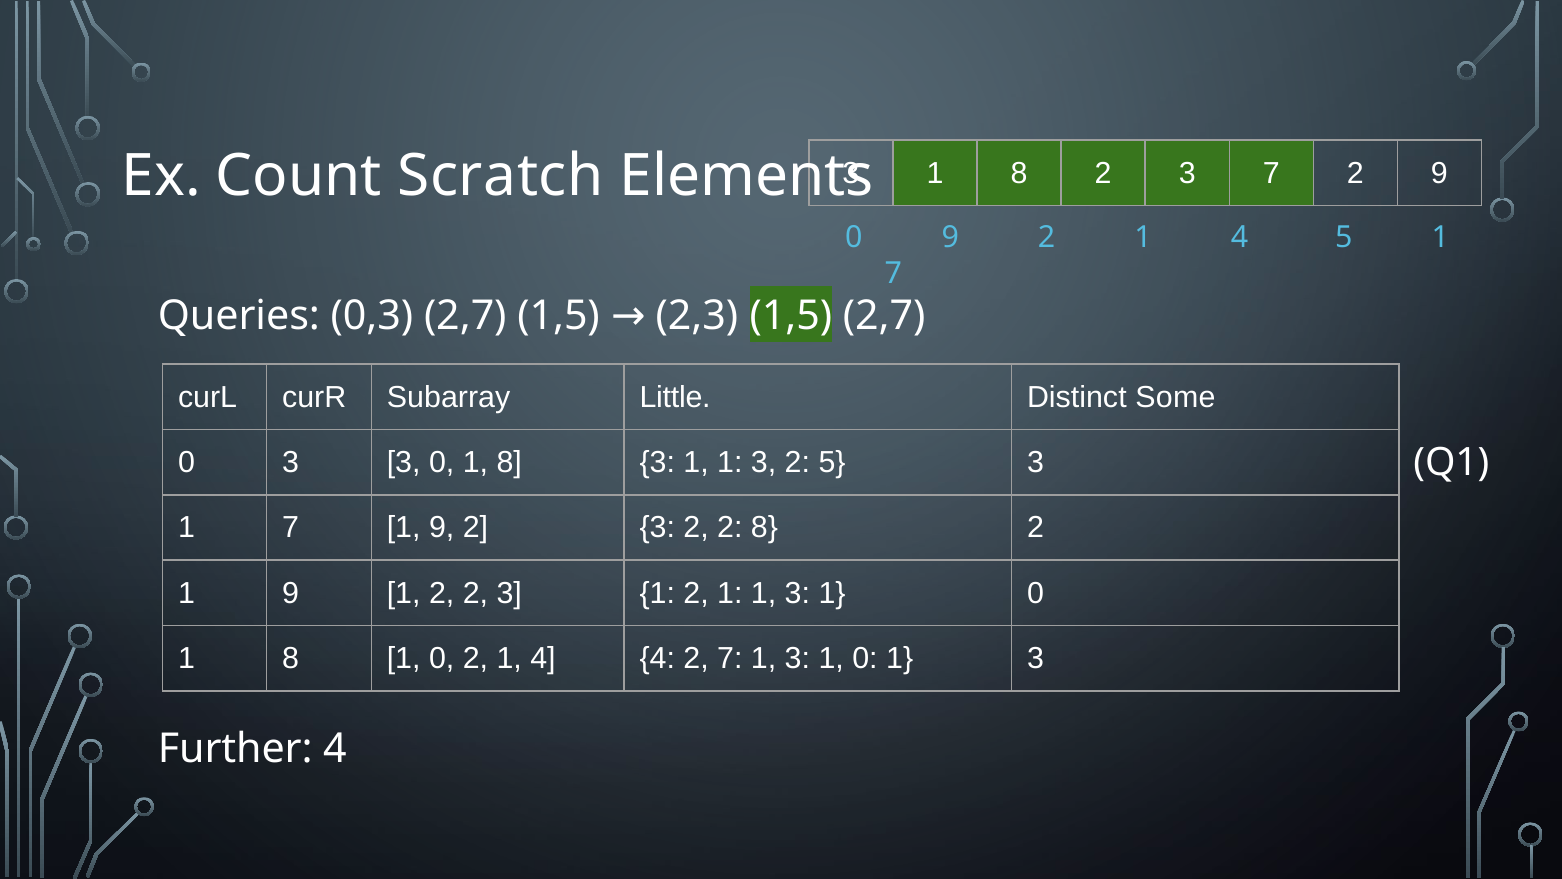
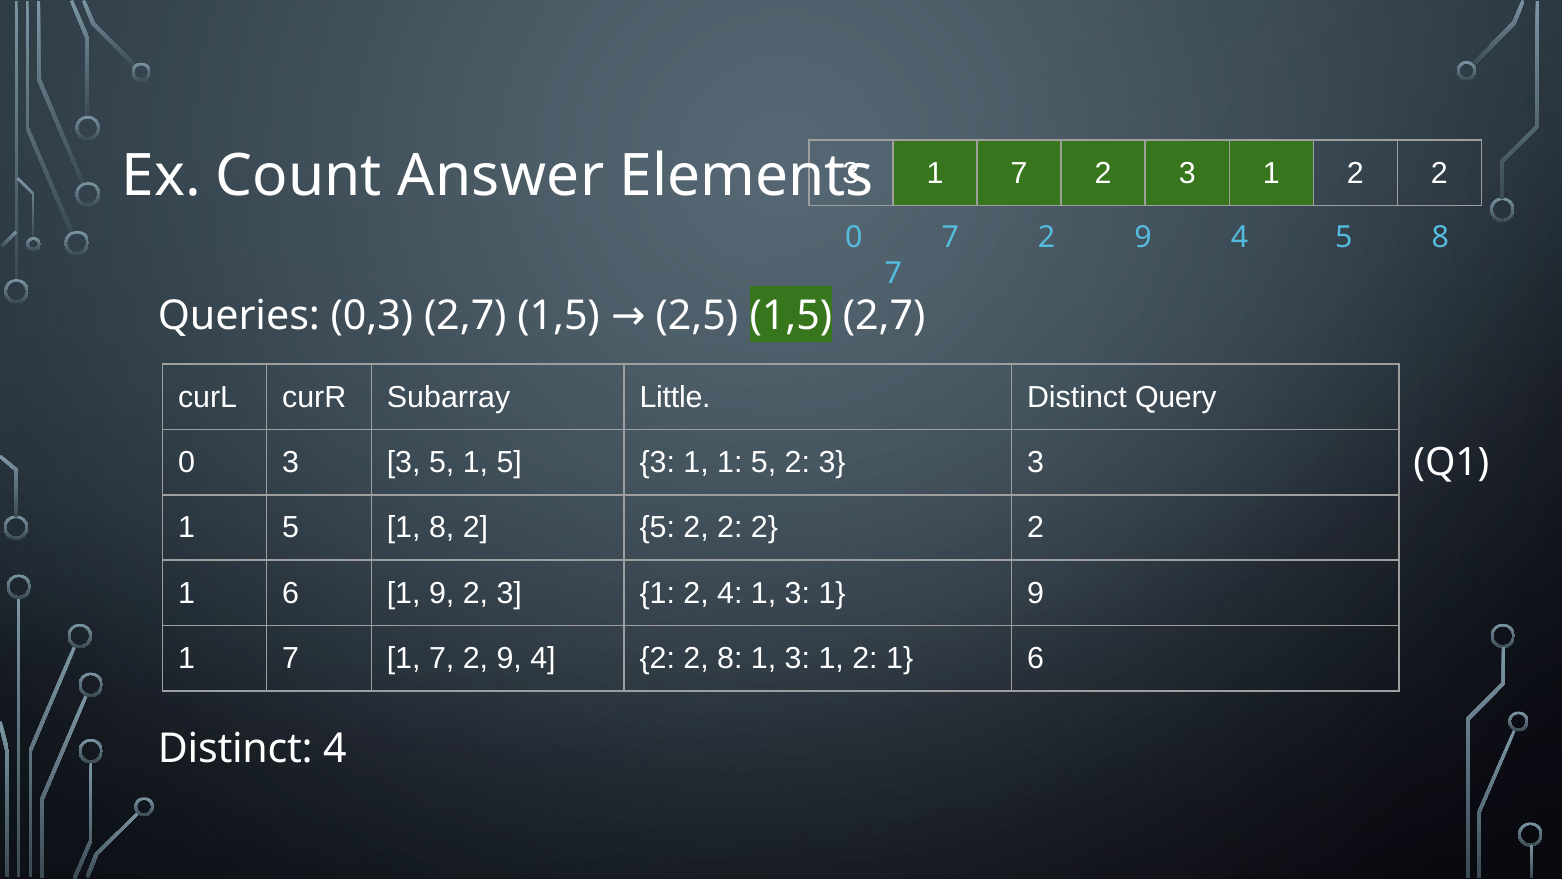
8 at (1019, 173): 8 -> 7
7 at (1271, 173): 7 -> 1
9 at (1439, 173): 9 -> 2
Scratch: Scratch -> Answer
0 9: 9 -> 7
1 at (1143, 237): 1 -> 9
5 1: 1 -> 8
2,3: 2,3 -> 2,5
Some: Some -> Query
3 0: 0 -> 5
8 at (509, 462): 8 -> 5
3 1 1 3: 3 -> 5
5 at (832, 462): 5 -> 3
7 at (291, 528): 7 -> 5
9 at (442, 528): 9 -> 8
3 at (657, 528): 3 -> 5
8 at (764, 528): 8 -> 2
9 at (291, 593): 9 -> 6
2 at (442, 593): 2 -> 9
1 2 1: 1 -> 4
0 at (1035, 593): 0 -> 9
8 at (291, 658): 8 -> 7
0 at (442, 658): 0 -> 7
1 at (509, 658): 1 -> 9
4 4: 4 -> 2
2 7: 7 -> 8
0 at (865, 658): 0 -> 2
3 at (1035, 658): 3 -> 6
Further at (235, 749): Further -> Distinct
